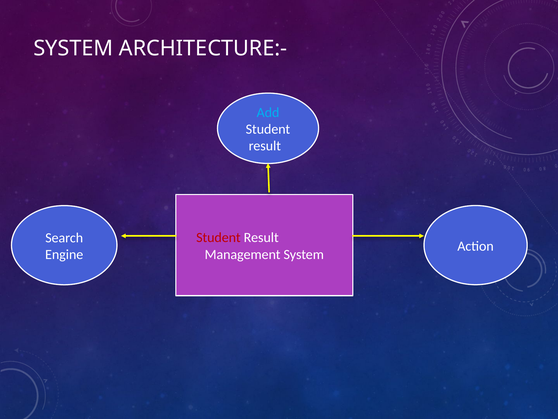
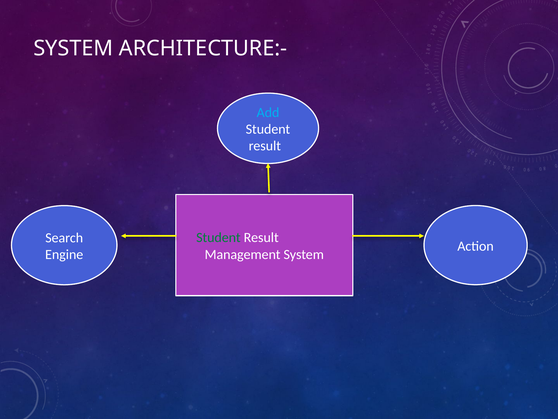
Student at (218, 237) colour: red -> green
